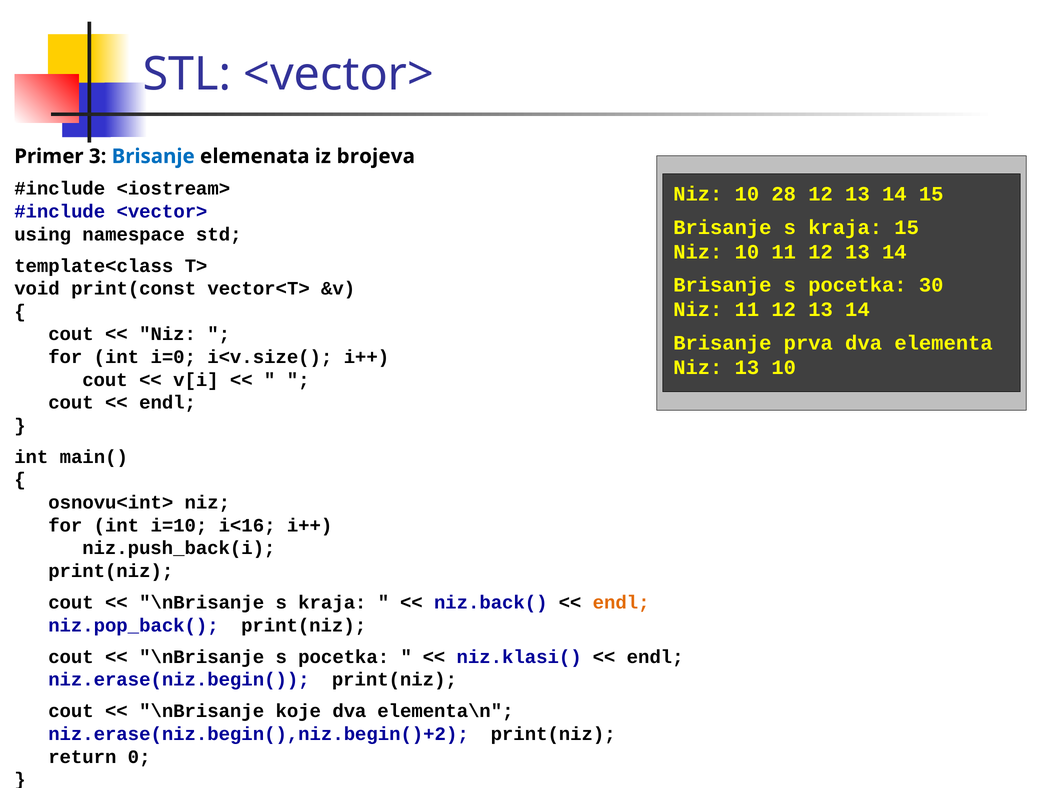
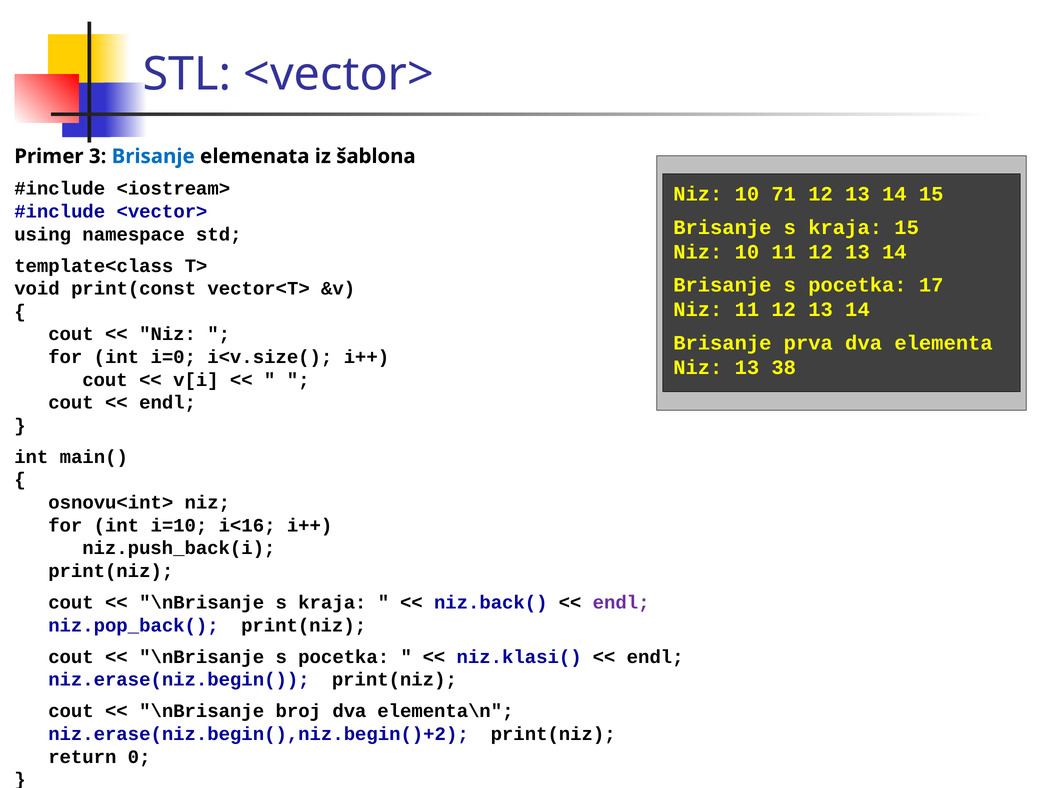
brojeva: brojeva -> šablona
28: 28 -> 71
30: 30 -> 17
13 10: 10 -> 38
endl at (621, 603) colour: orange -> purple
koje: koje -> broj
